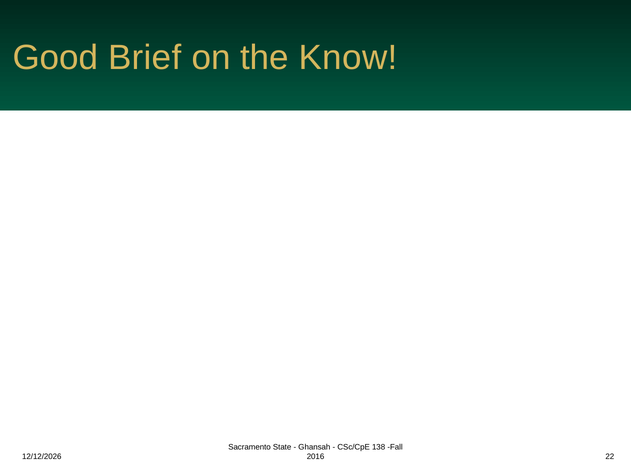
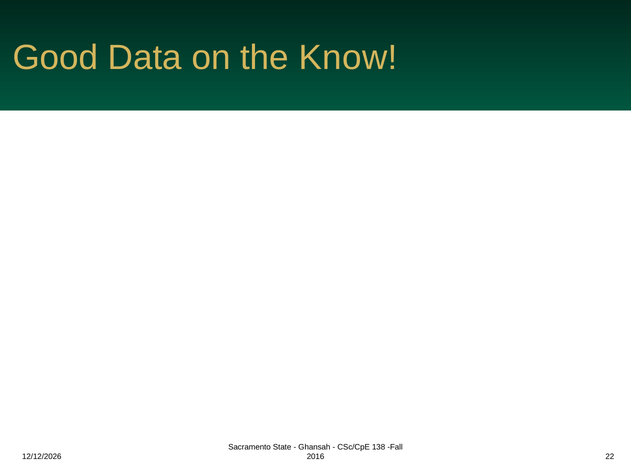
Brief: Brief -> Data
